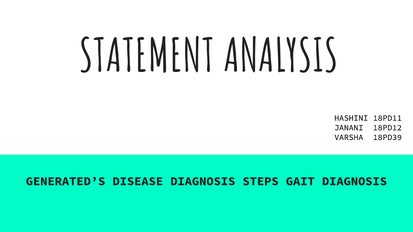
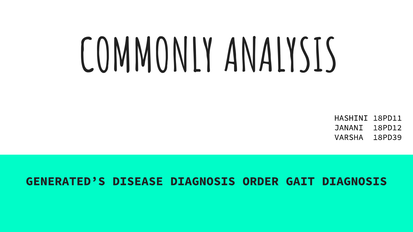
STATEMENT: STATEMENT -> COMMONLY
STEPS: STEPS -> ORDER
